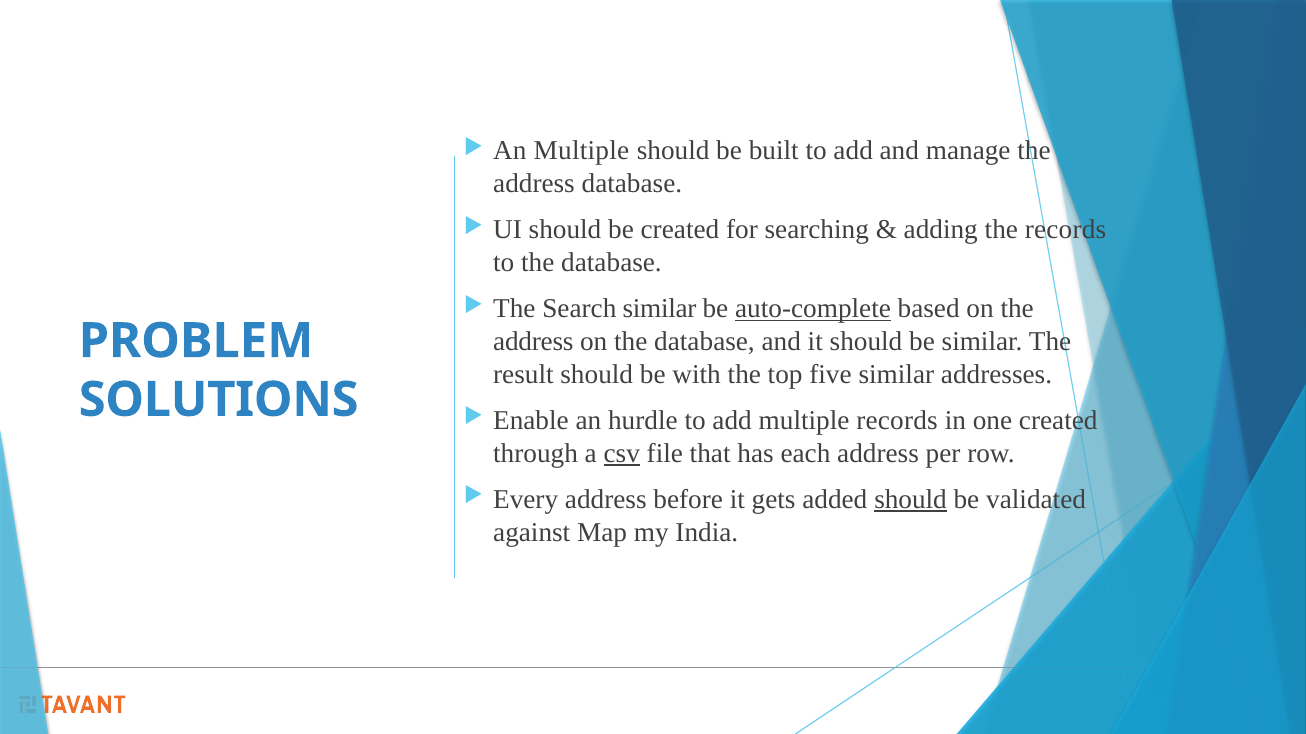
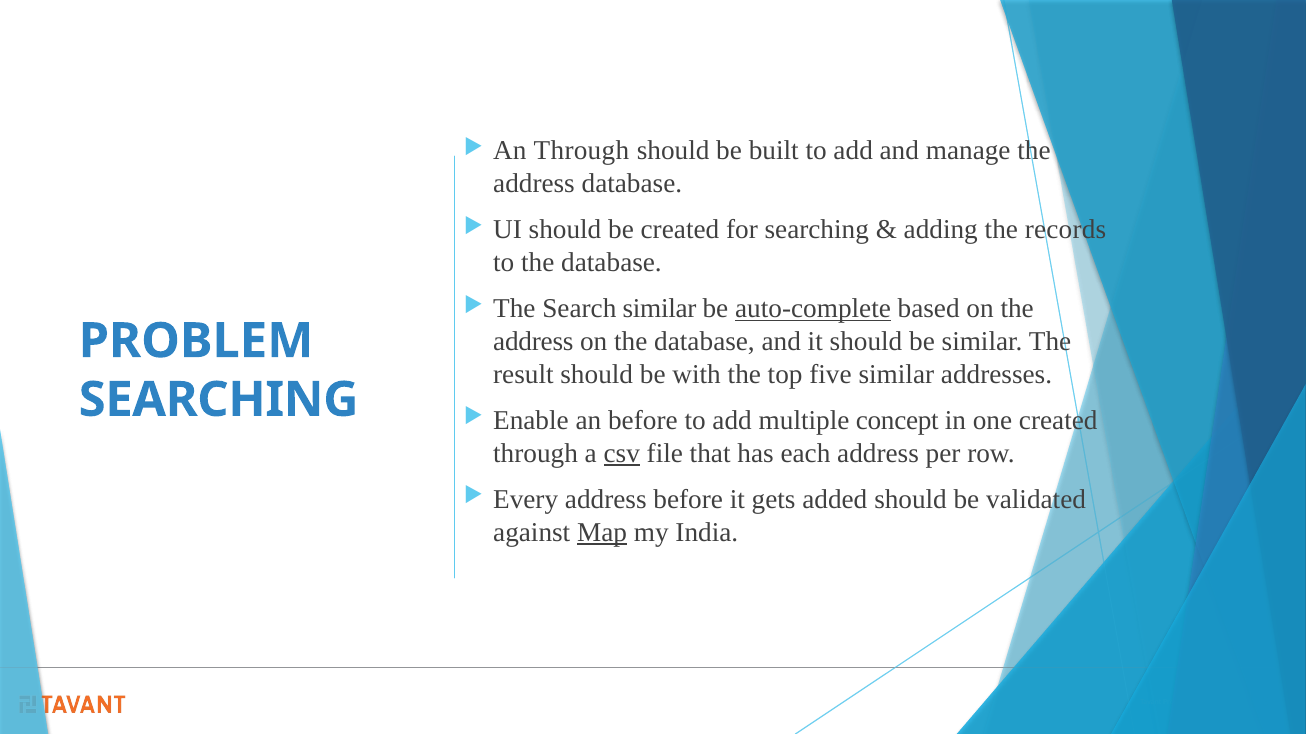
An Multiple: Multiple -> Through
SOLUTIONS at (219, 400): SOLUTIONS -> SEARCHING
an hurdle: hurdle -> before
multiple records: records -> concept
should at (911, 500) underline: present -> none
Map underline: none -> present
